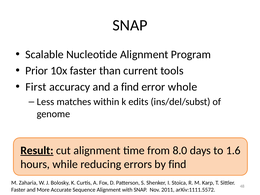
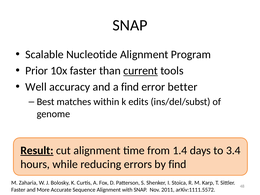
current underline: none -> present
First: First -> Well
whole: whole -> better
Less: Less -> Best
8.0: 8.0 -> 1.4
1.6: 1.6 -> 3.4
